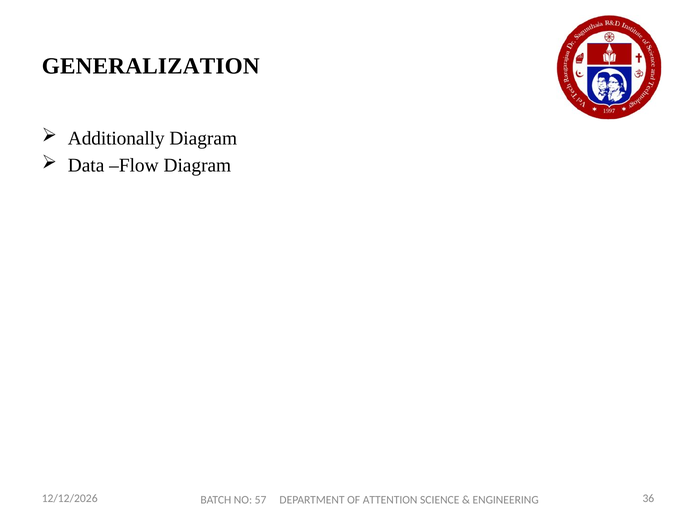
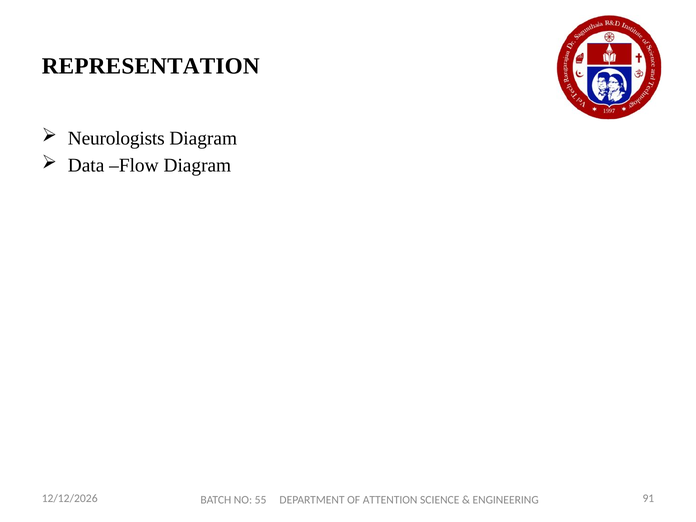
GENERALIZATION: GENERALIZATION -> REPRESENTATION
Additionally: Additionally -> Neurologists
36: 36 -> 91
57: 57 -> 55
